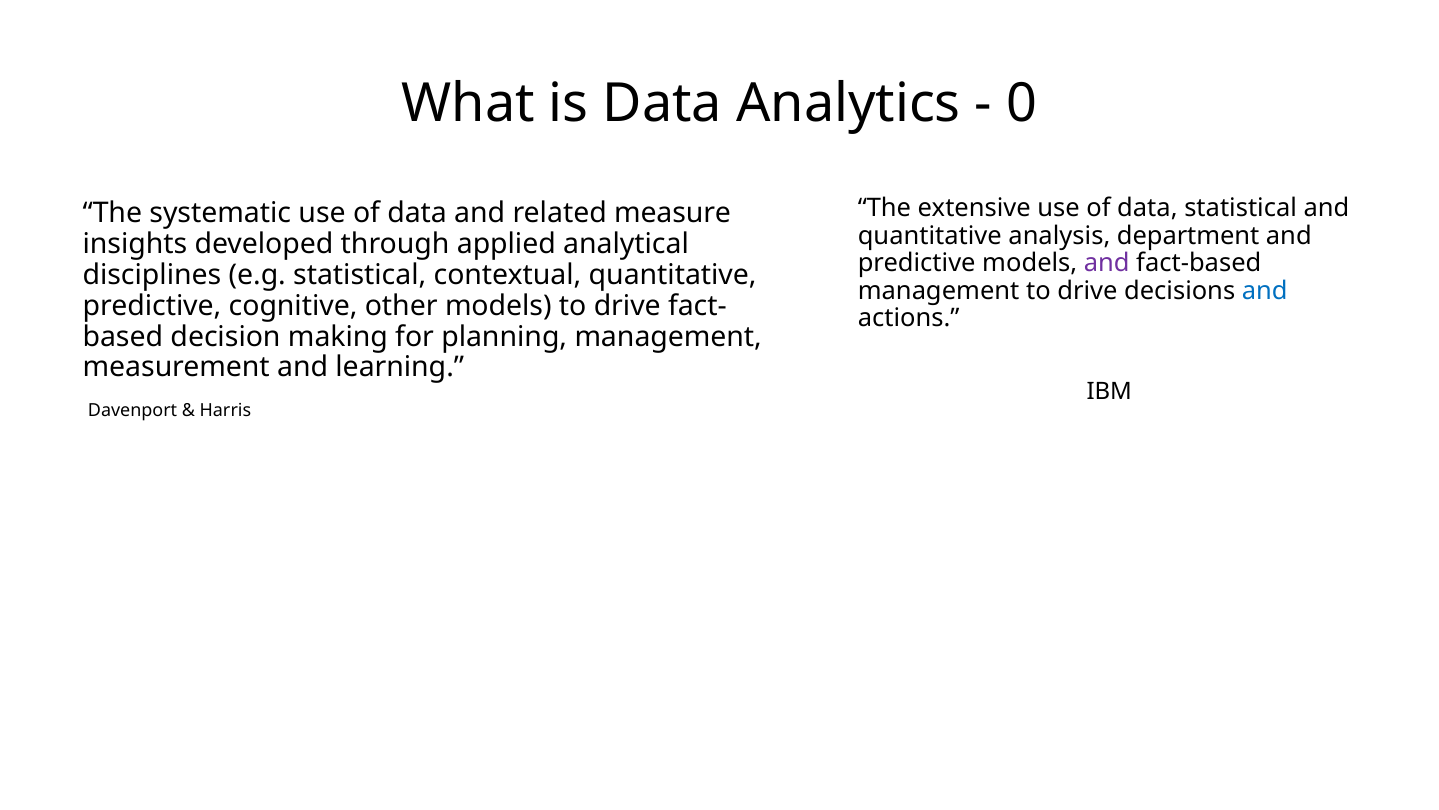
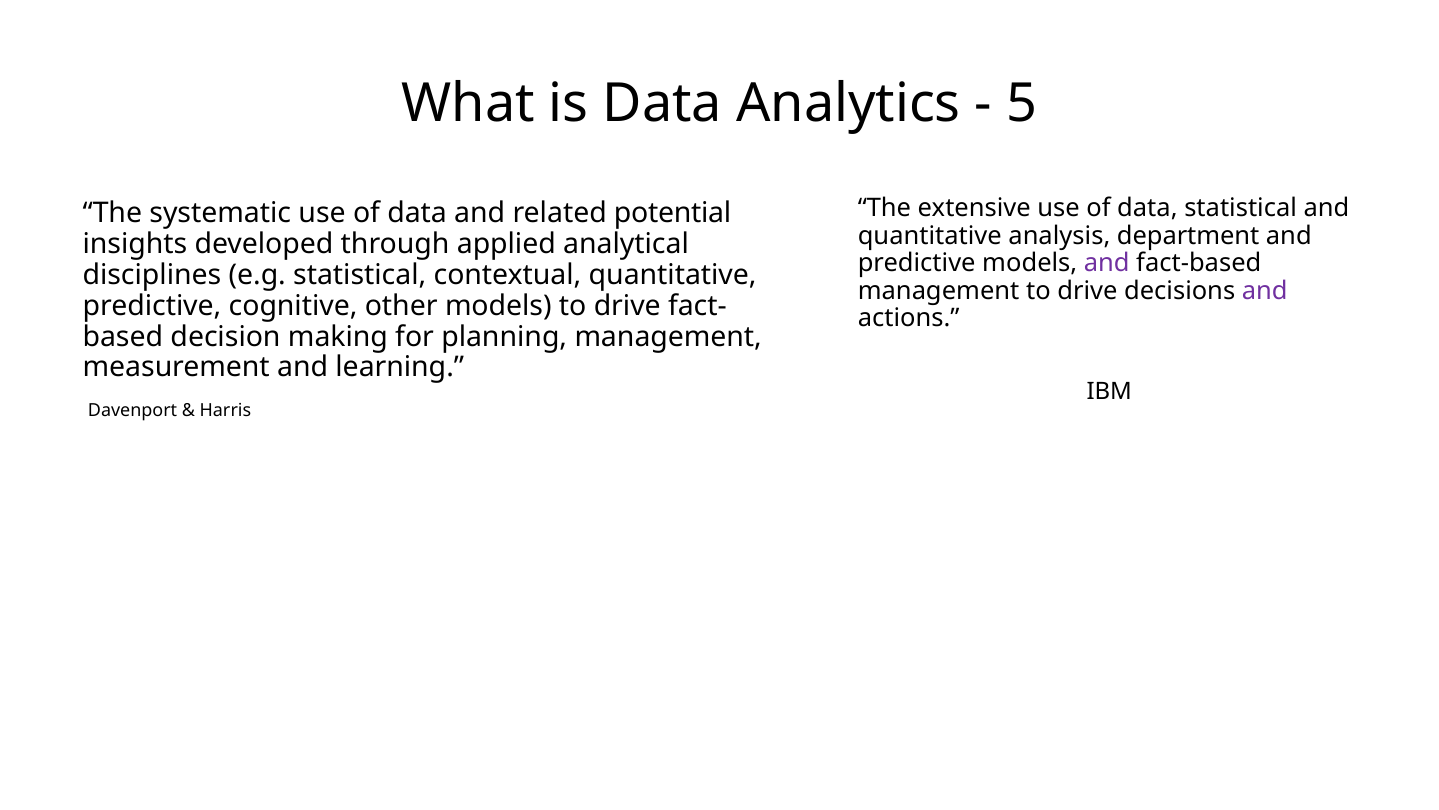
0: 0 -> 5
measure: measure -> potential
and at (1265, 291) colour: blue -> purple
